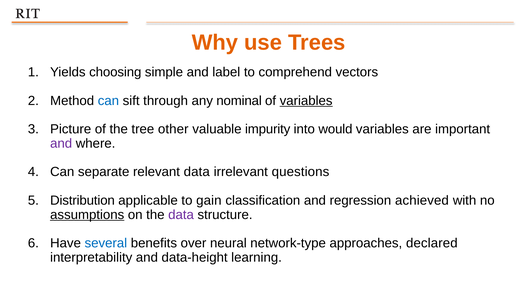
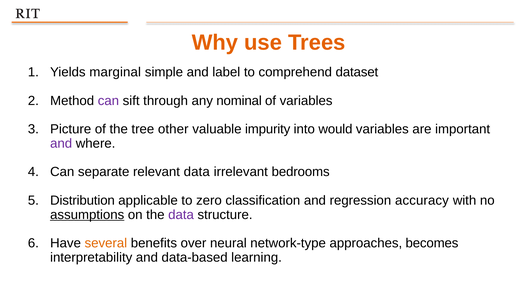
choosing: choosing -> marginal
vectors: vectors -> dataset
can at (108, 101) colour: blue -> purple
variables at (306, 101) underline: present -> none
questions: questions -> bedrooms
gain: gain -> zero
achieved: achieved -> accuracy
several colour: blue -> orange
declared: declared -> becomes
data-height: data-height -> data-based
